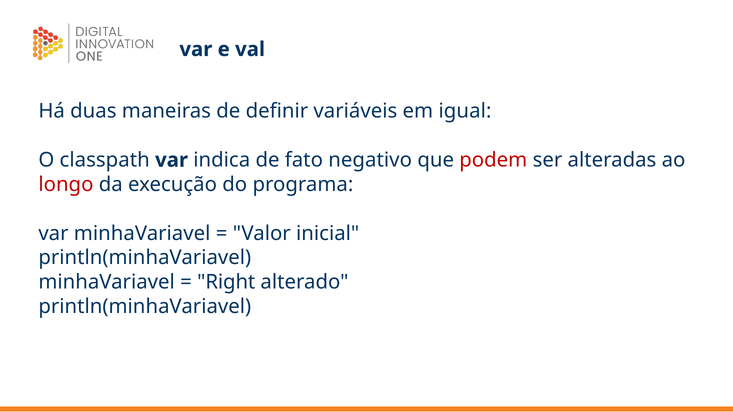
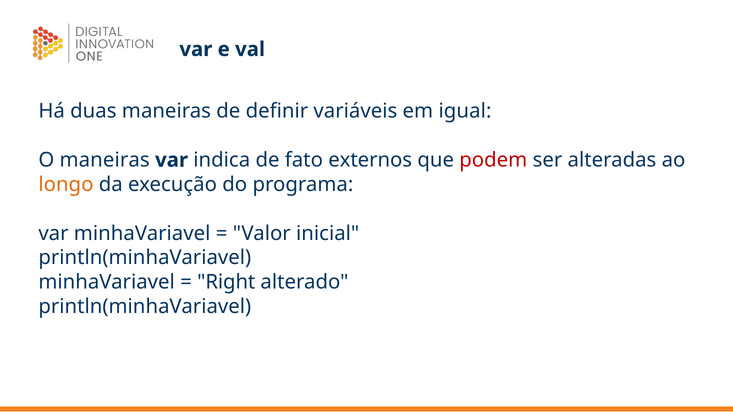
O classpath: classpath -> maneiras
negativo: negativo -> externos
longo colour: red -> orange
